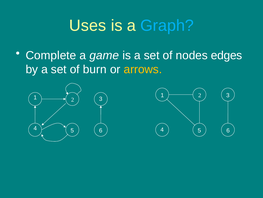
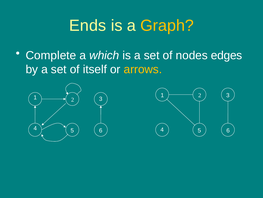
Uses: Uses -> Ends
Graph colour: light blue -> yellow
game: game -> which
burn: burn -> itself
